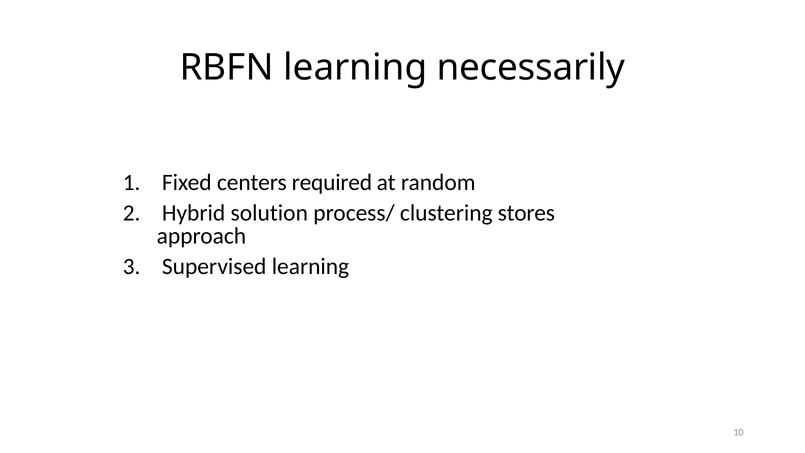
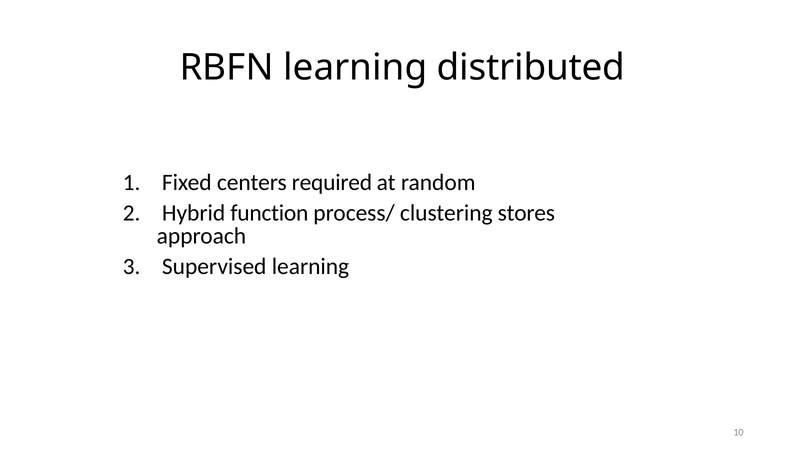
necessarily: necessarily -> distributed
solution: solution -> function
